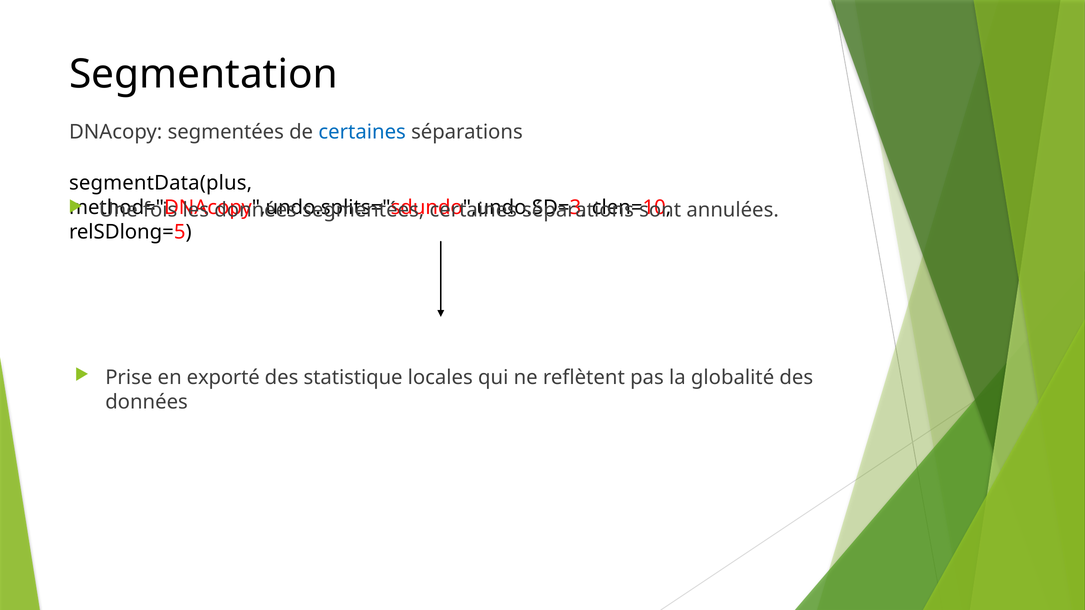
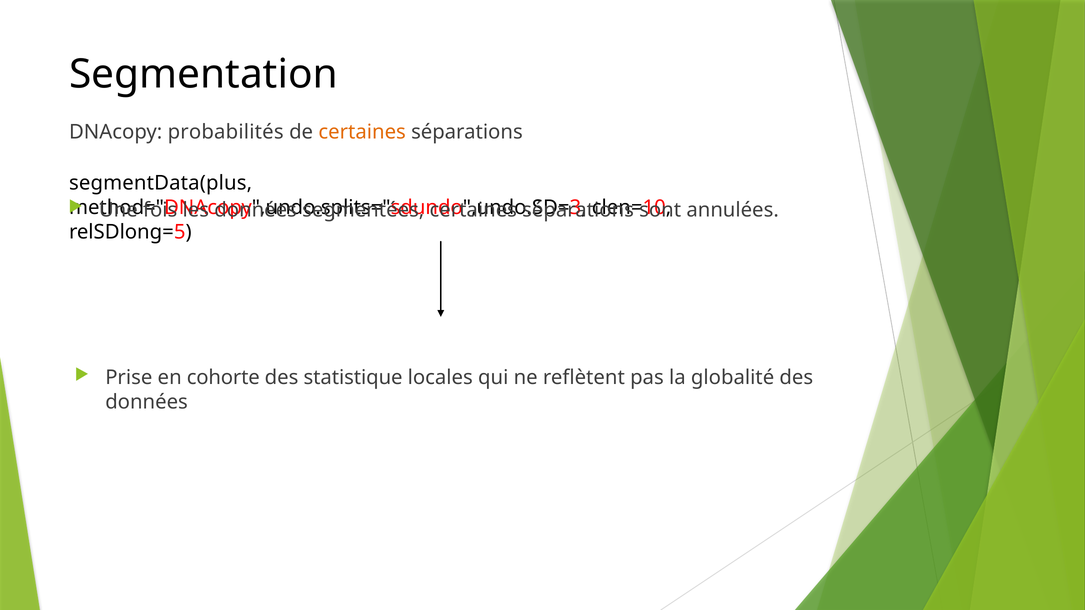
DNAcopy segmentées: segmentées -> probabilités
certaines at (362, 132) colour: blue -> orange
exporté: exporté -> cohorte
